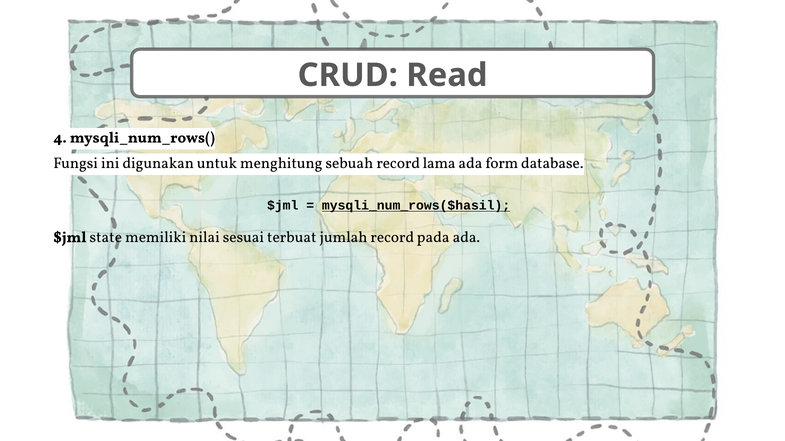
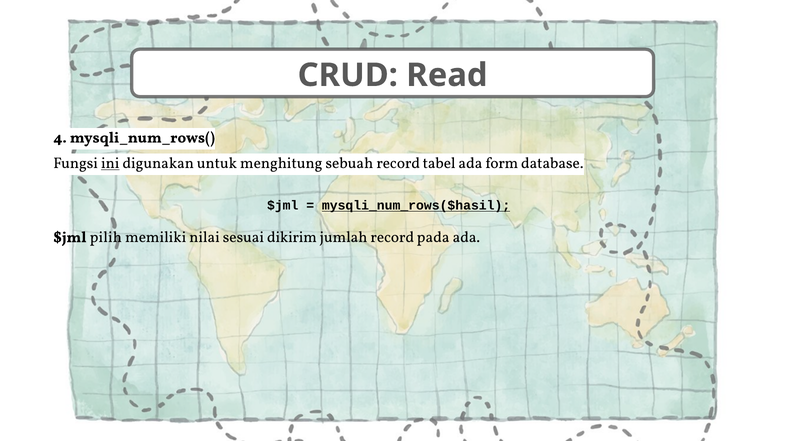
ini underline: none -> present
lama: lama -> tabel
state: state -> pilih
terbuat: terbuat -> dikirim
